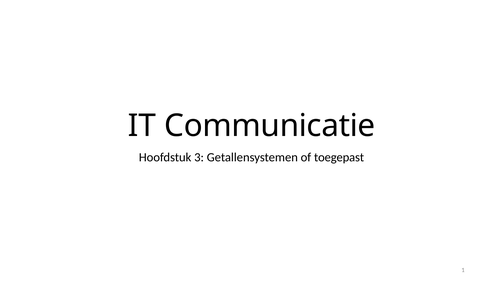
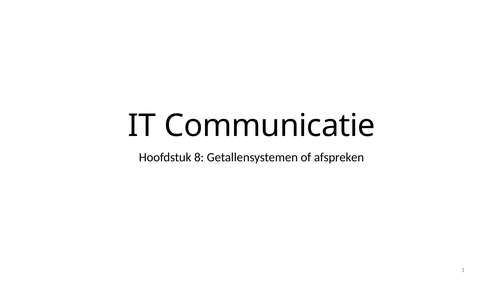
3: 3 -> 8
toegepast: toegepast -> afspreken
